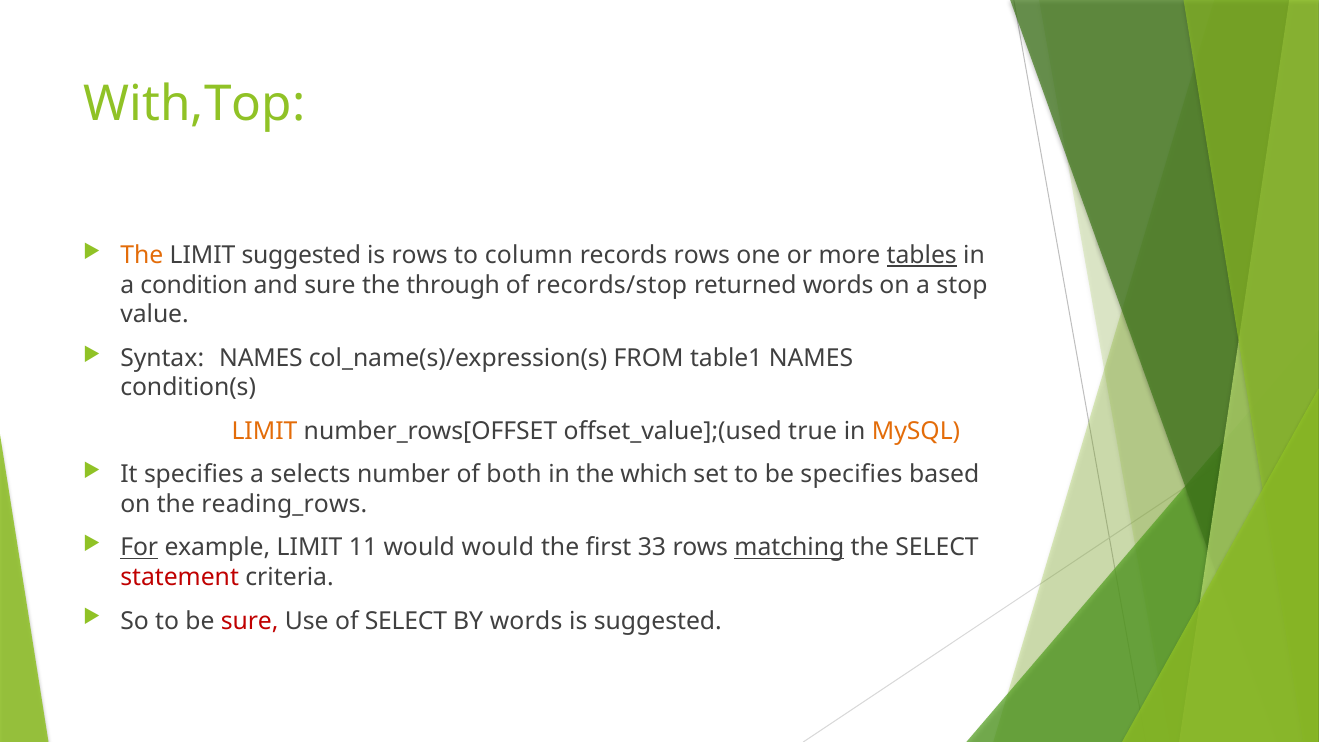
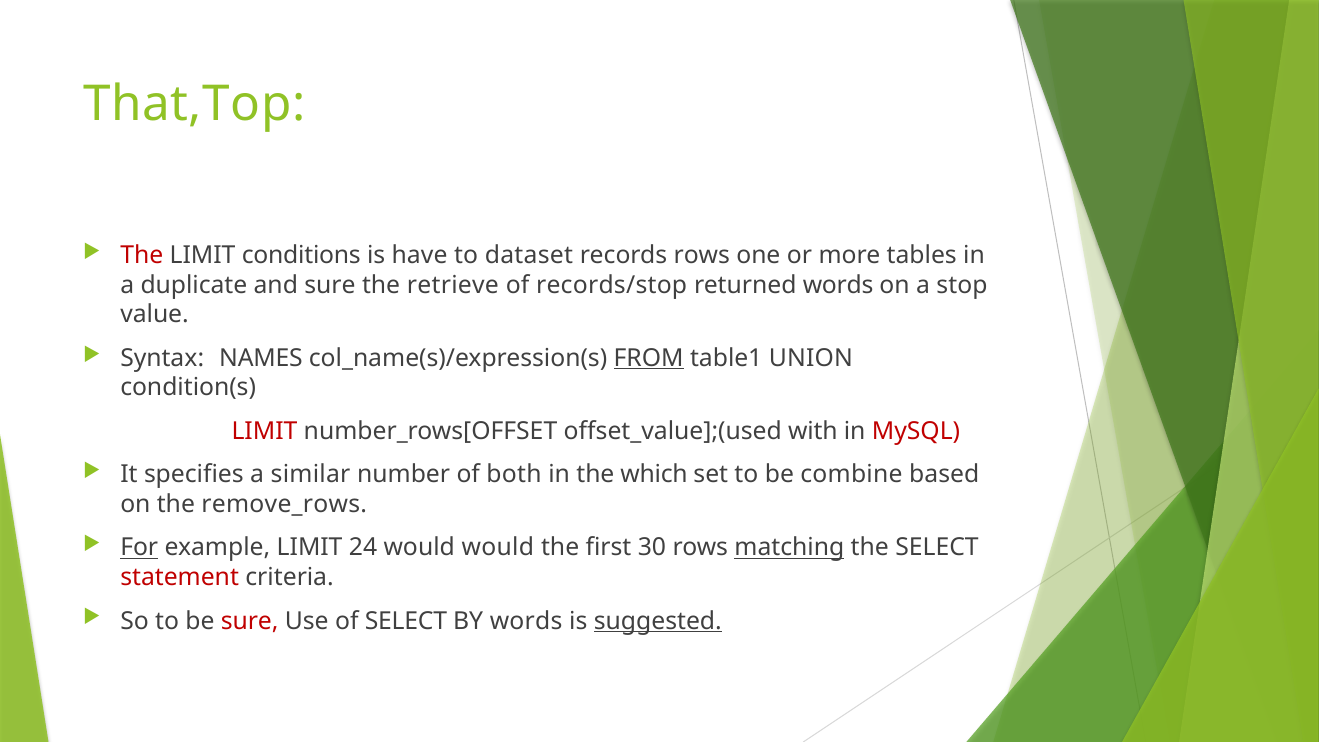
With,Top: With,Top -> That,Top
The at (142, 255) colour: orange -> red
LIMIT suggested: suggested -> conditions
is rows: rows -> have
column: column -> dataset
tables underline: present -> none
condition: condition -> duplicate
through: through -> retrieve
FROM underline: none -> present
table1 NAMES: NAMES -> UNION
LIMIT at (264, 431) colour: orange -> red
true: true -> with
MySQL colour: orange -> red
selects: selects -> similar
be specifies: specifies -> combine
reading_rows: reading_rows -> remove_rows
11: 11 -> 24
33: 33 -> 30
suggested at (658, 621) underline: none -> present
